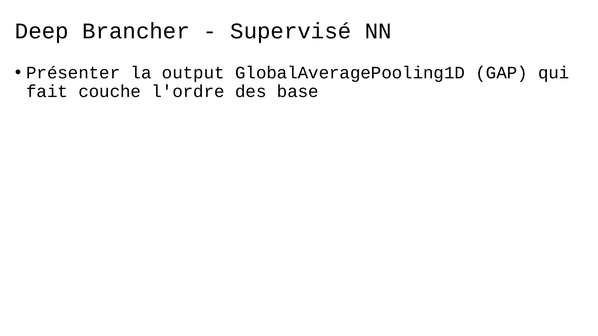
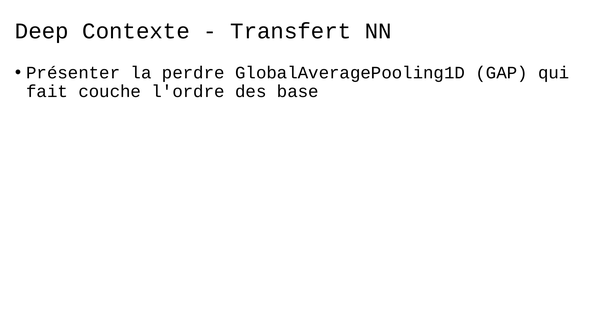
Brancher: Brancher -> Contexte
Supervisé: Supervisé -> Transfert
output: output -> perdre
